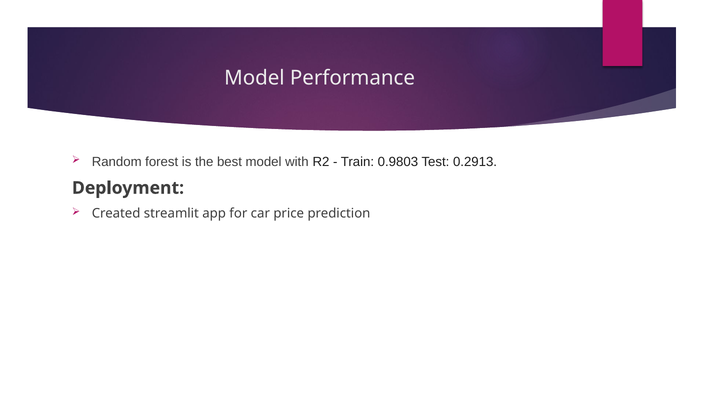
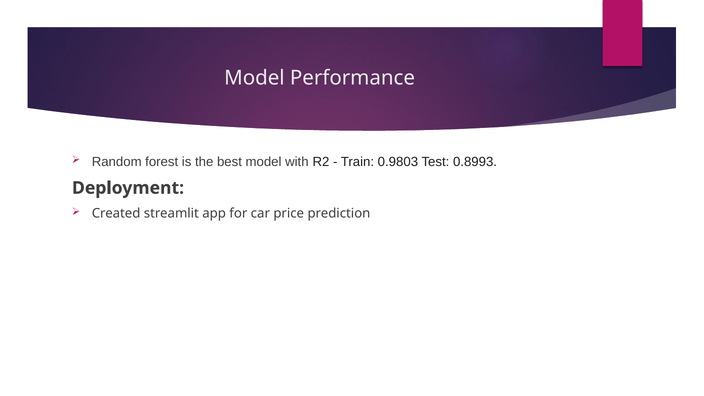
0.2913: 0.2913 -> 0.8993
